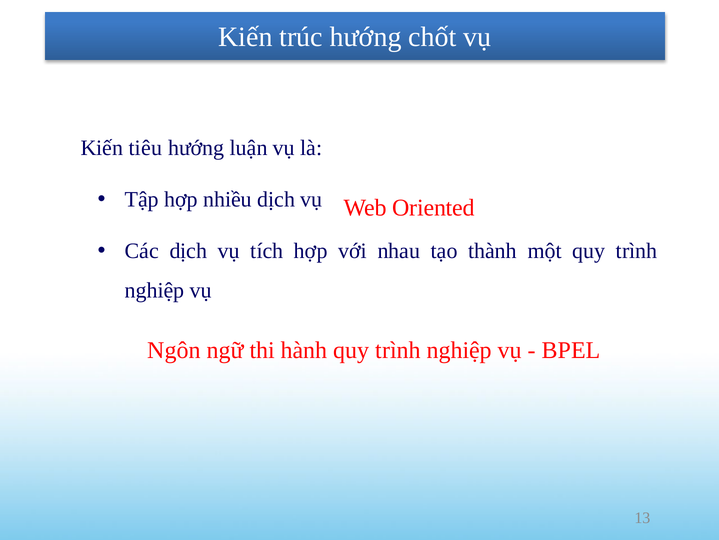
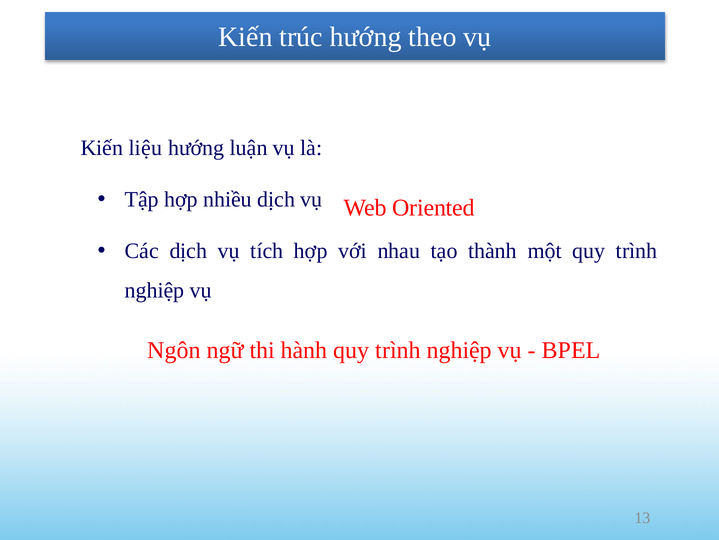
chốt: chốt -> theo
tiêu: tiêu -> liệu
